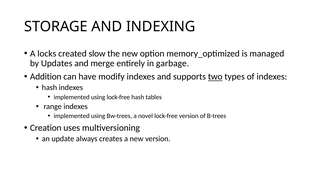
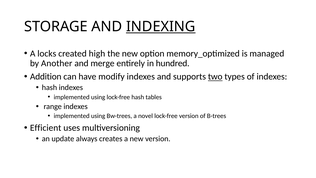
INDEXING underline: none -> present
slow: slow -> high
Updates: Updates -> Another
garbage: garbage -> hundred
Creation: Creation -> Efficient
